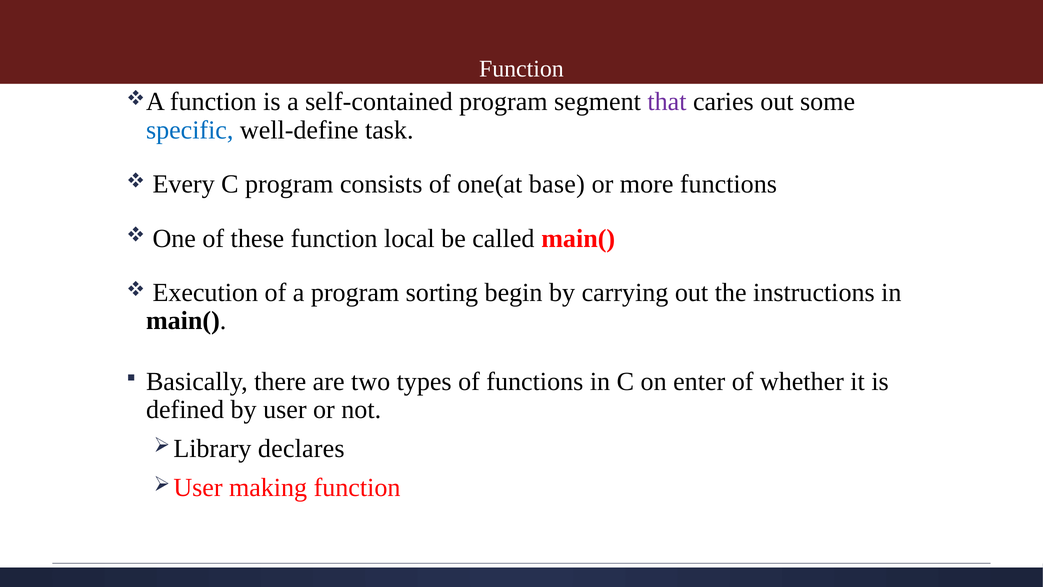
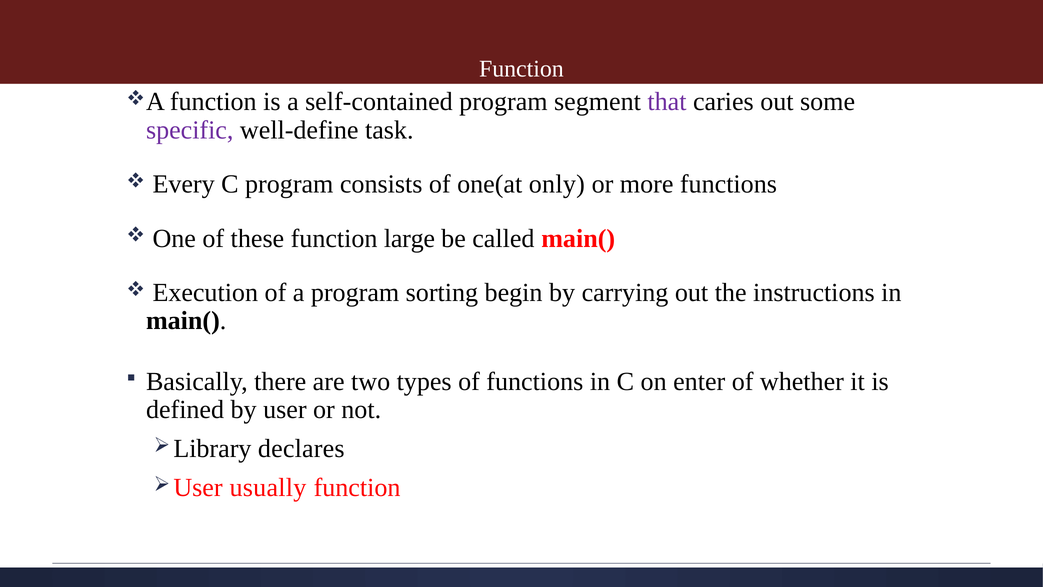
specific colour: blue -> purple
base: base -> only
local: local -> large
making: making -> usually
